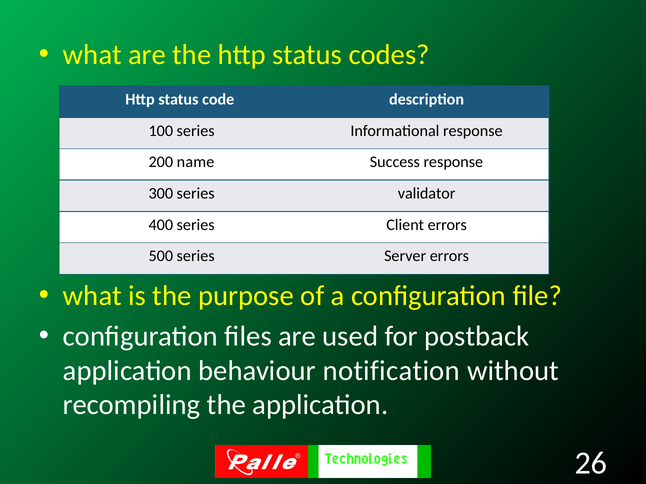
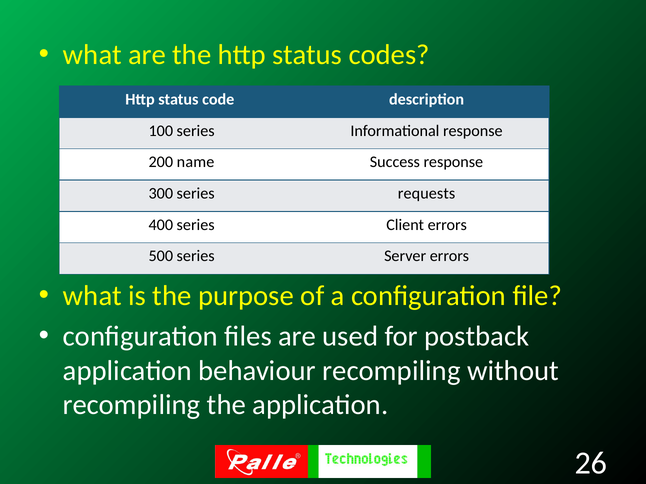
validator: validator -> requests
behaviour notification: notification -> recompiling
